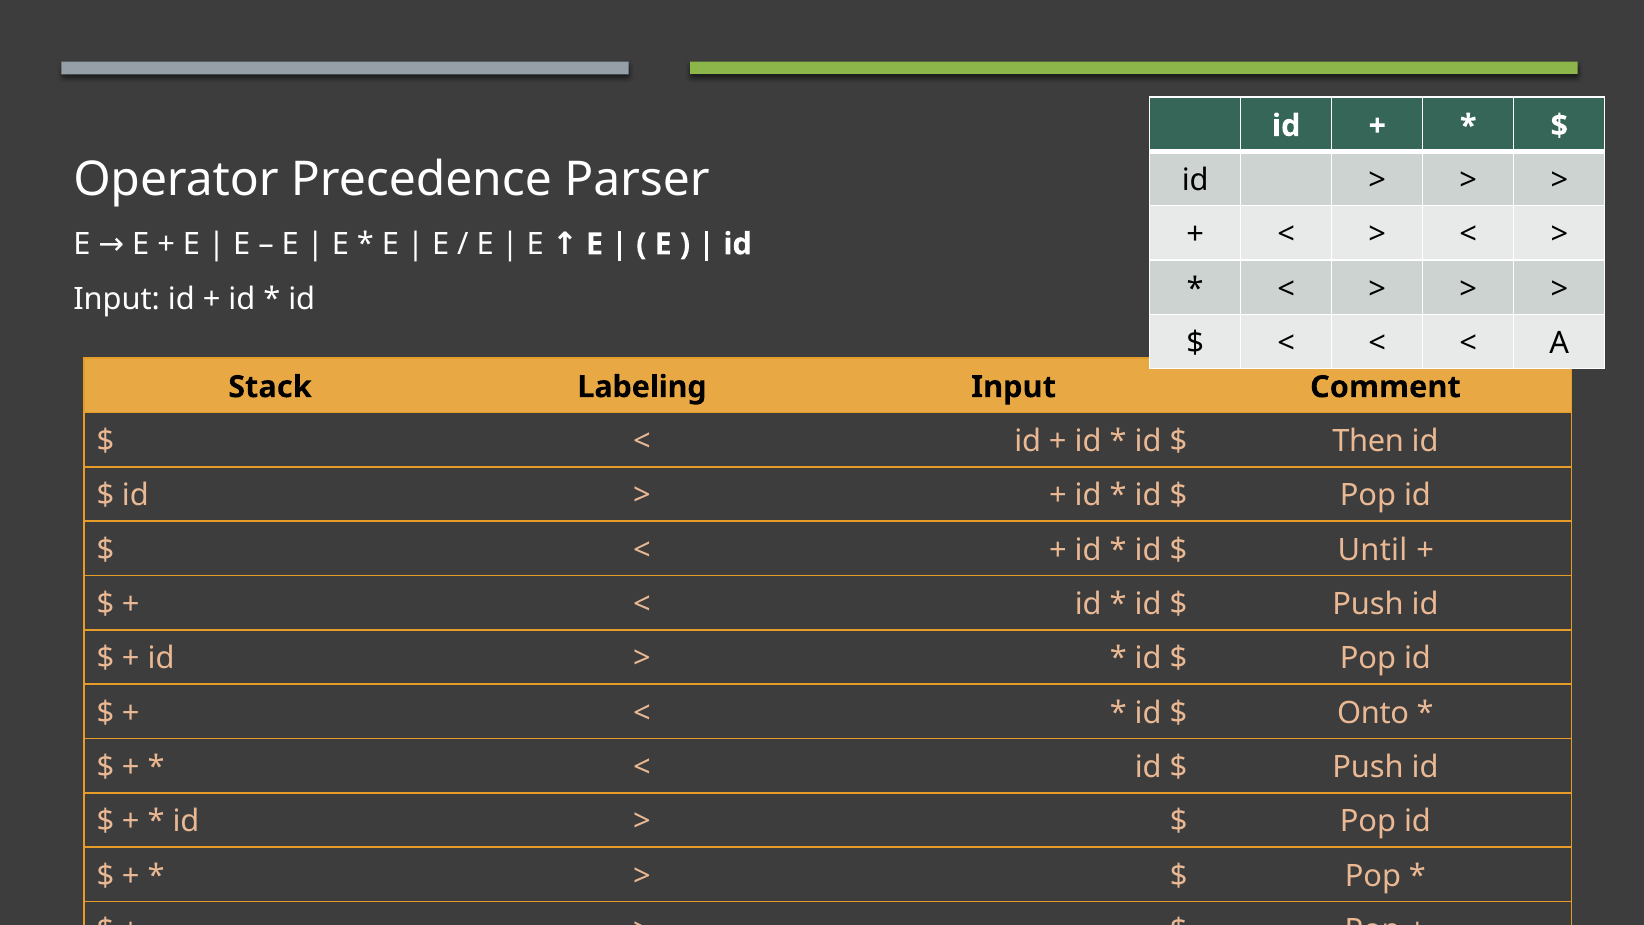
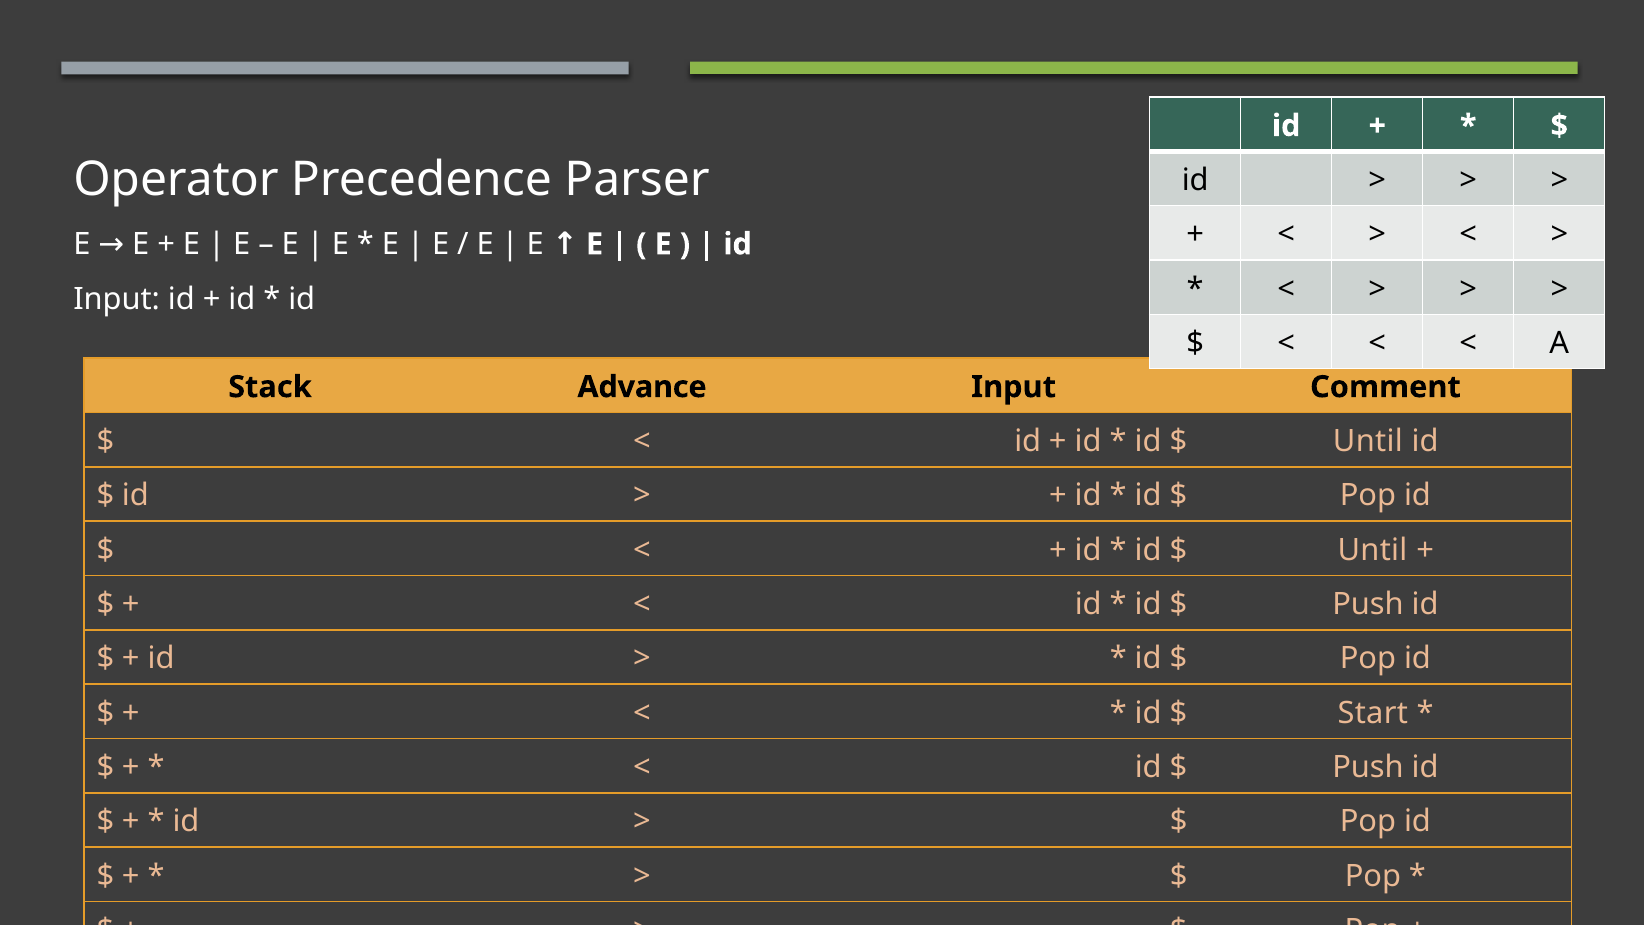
Labeling: Labeling -> Advance
Then at (1368, 441): Then -> Until
Onto: Onto -> Start
